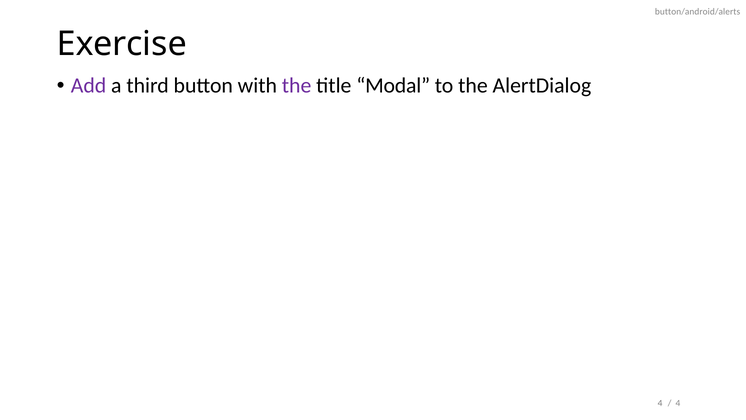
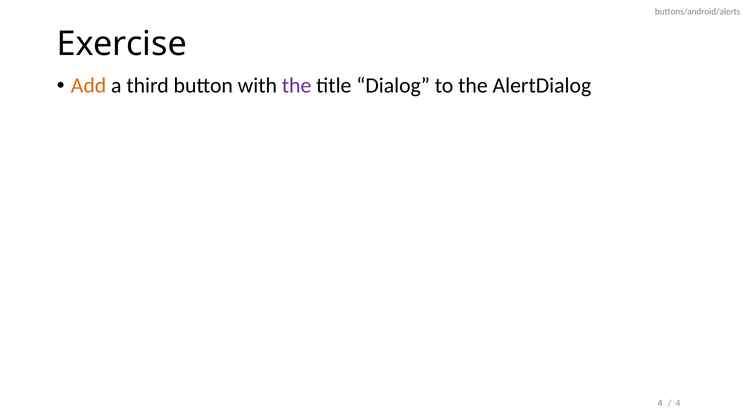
button/android/alerts: button/android/alerts -> buttons/android/alerts
Add colour: purple -> orange
Modal: Modal -> Dialog
